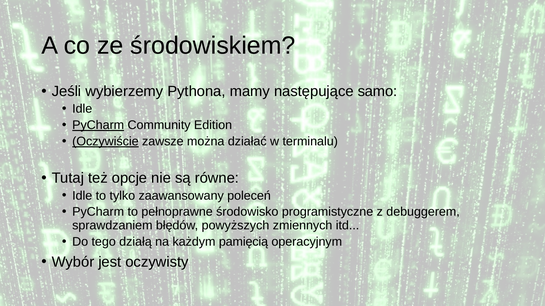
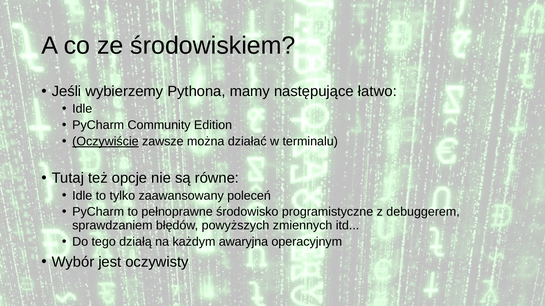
samo: samo -> łatwo
PyCharm at (98, 125) underline: present -> none
pamięcią: pamięcią -> awaryjna
